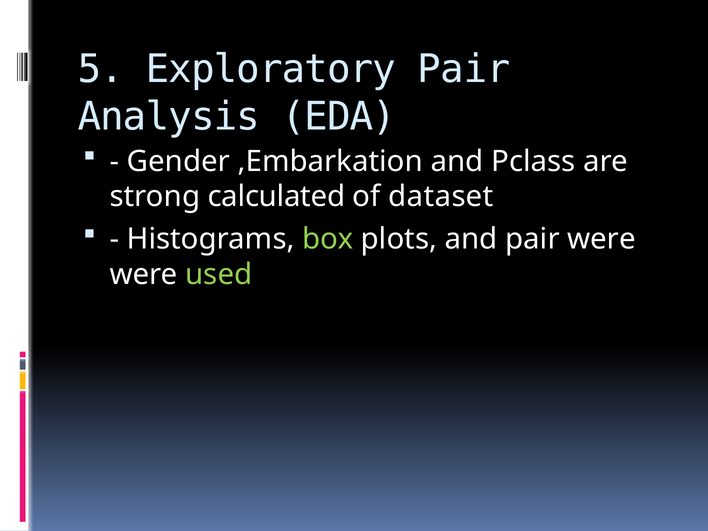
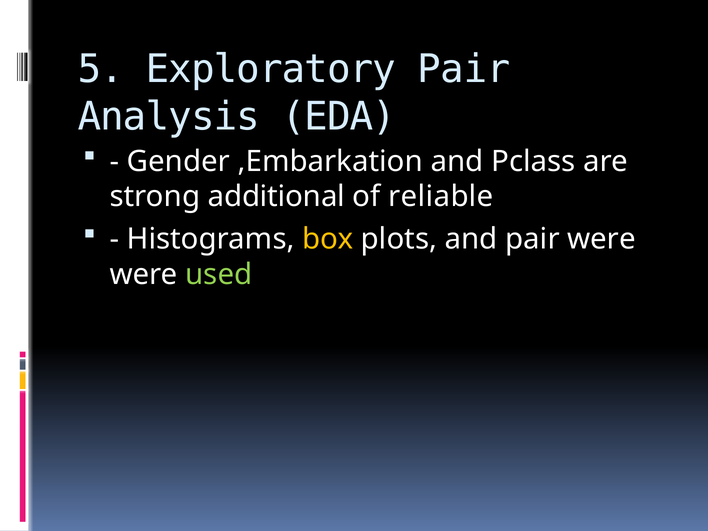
calculated: calculated -> additional
dataset: dataset -> reliable
box colour: light green -> yellow
